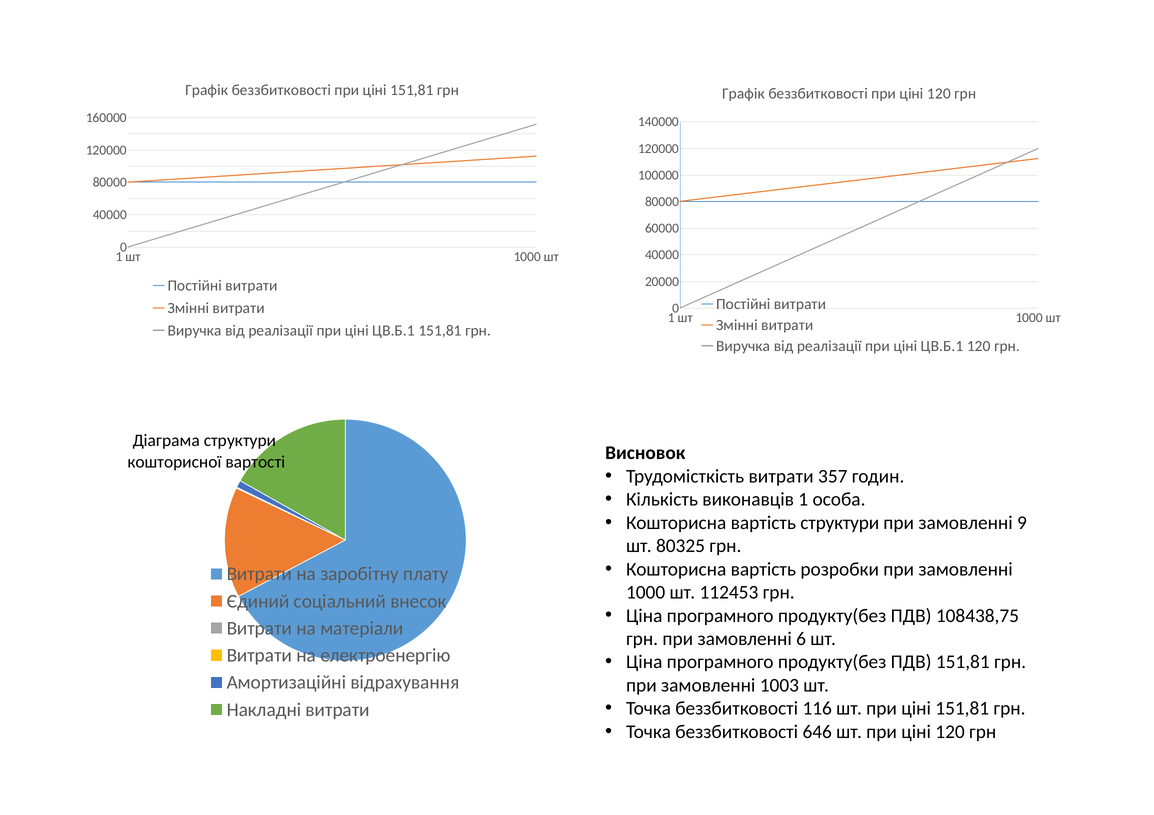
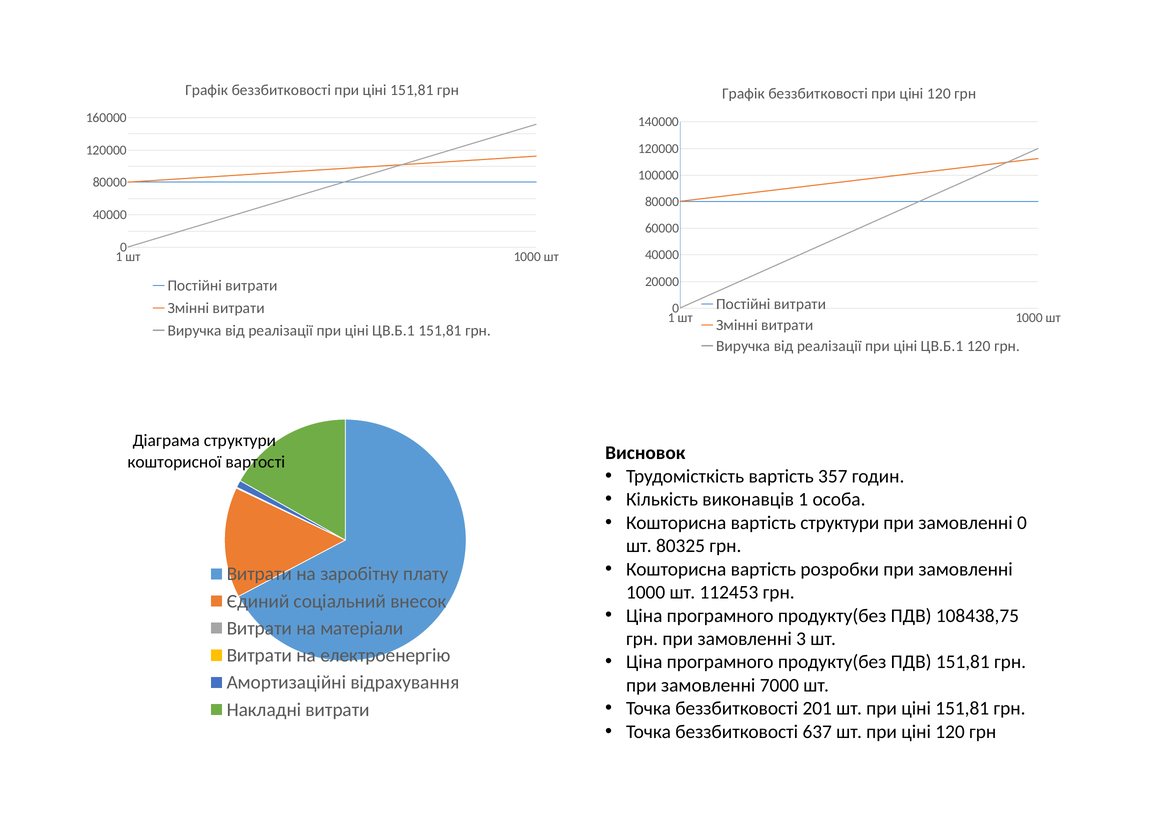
Трудомісткість витрати: витрати -> вартість
замовленні 9: 9 -> 0
6: 6 -> 3
1003: 1003 -> 7000
116: 116 -> 201
646: 646 -> 637
